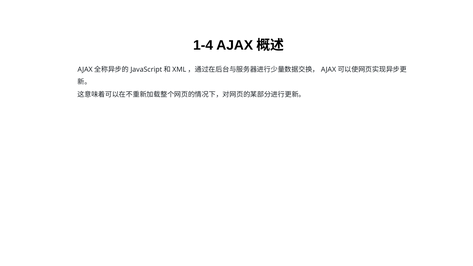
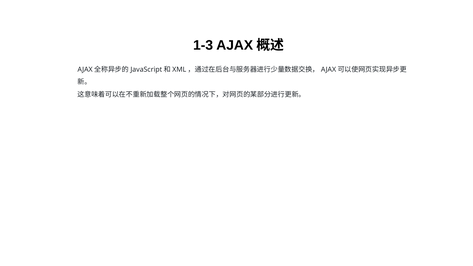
1-4: 1-4 -> 1-3
